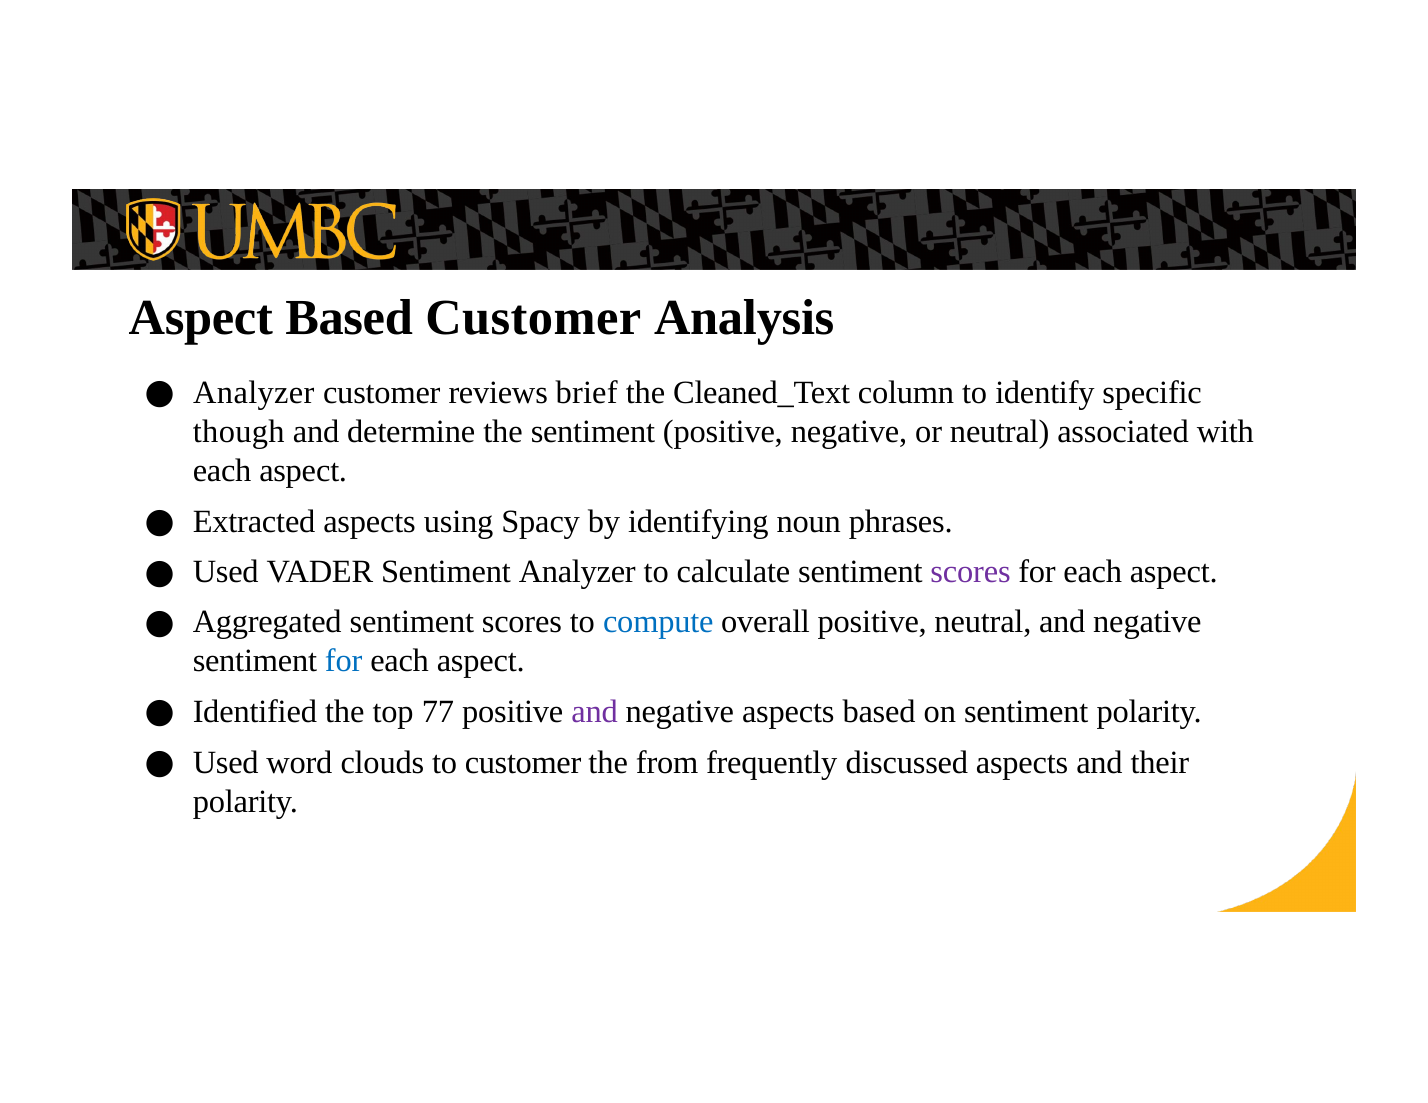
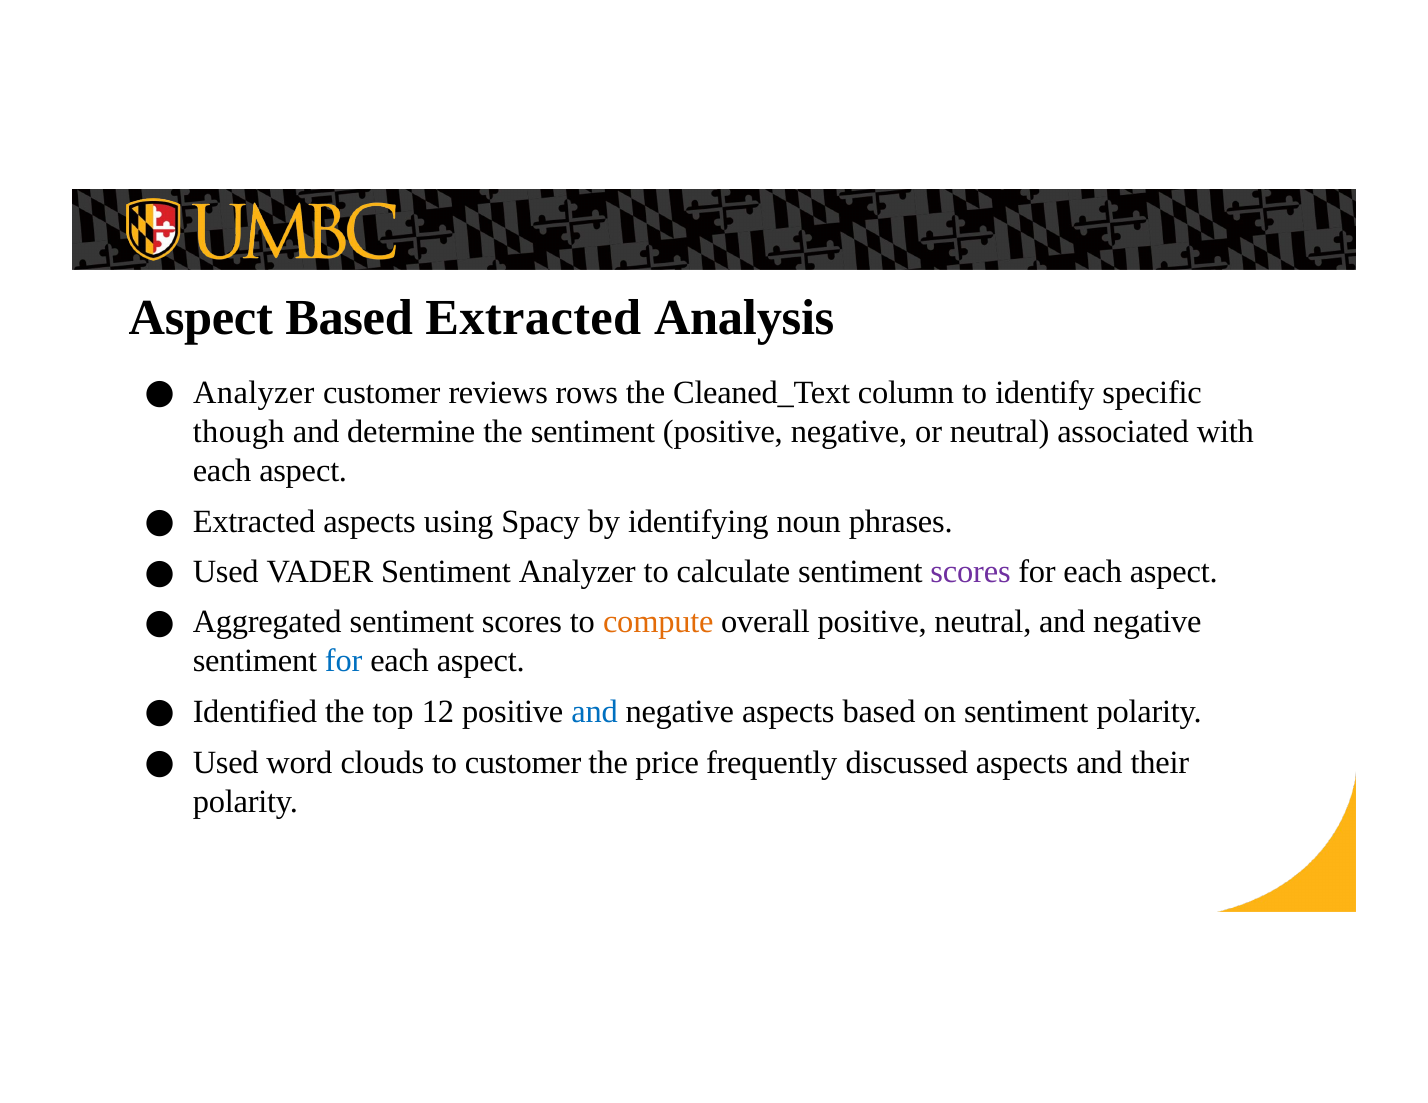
Based Customer: Customer -> Extracted
brief: brief -> rows
compute colour: blue -> orange
77: 77 -> 12
and at (595, 712) colour: purple -> blue
from: from -> price
